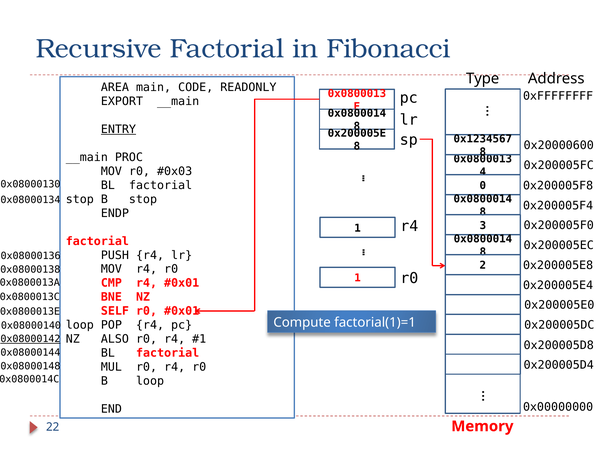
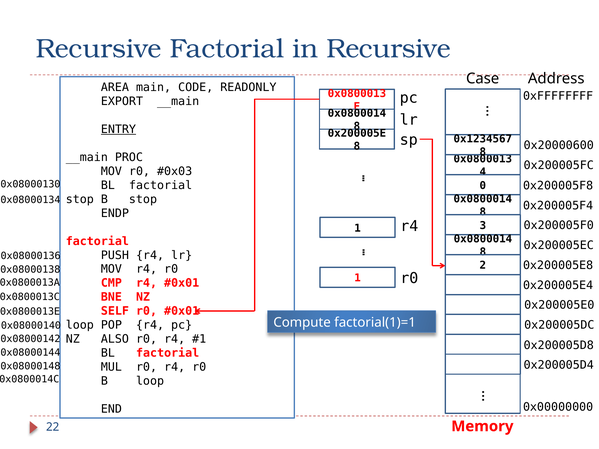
in Fibonacci: Fibonacci -> Recursive
Type: Type -> Case
0x08000142 underline: present -> none
